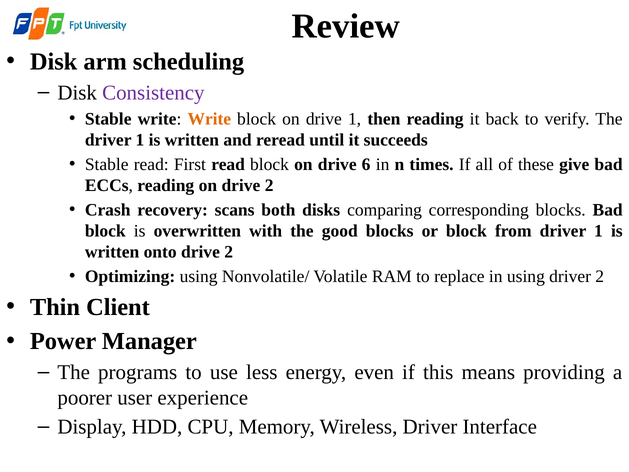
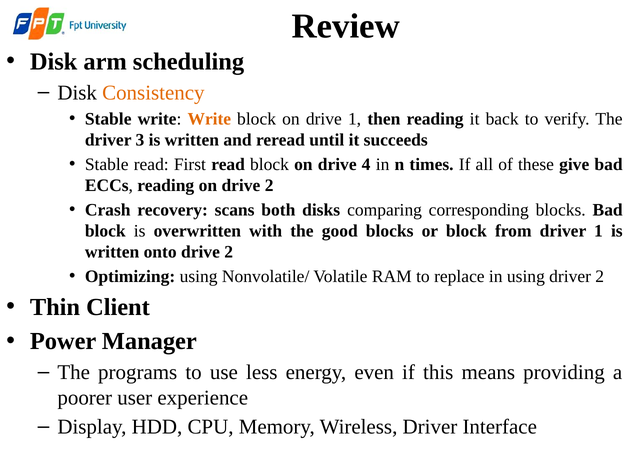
Consistency colour: purple -> orange
1 at (140, 140): 1 -> 3
6: 6 -> 4
